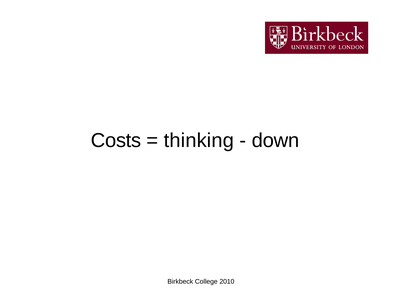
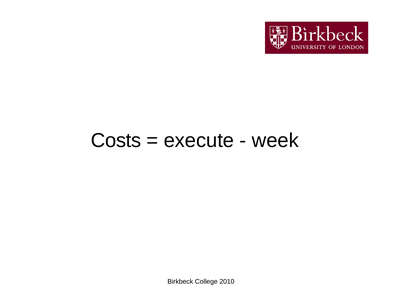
thinking: thinking -> execute
down: down -> week
